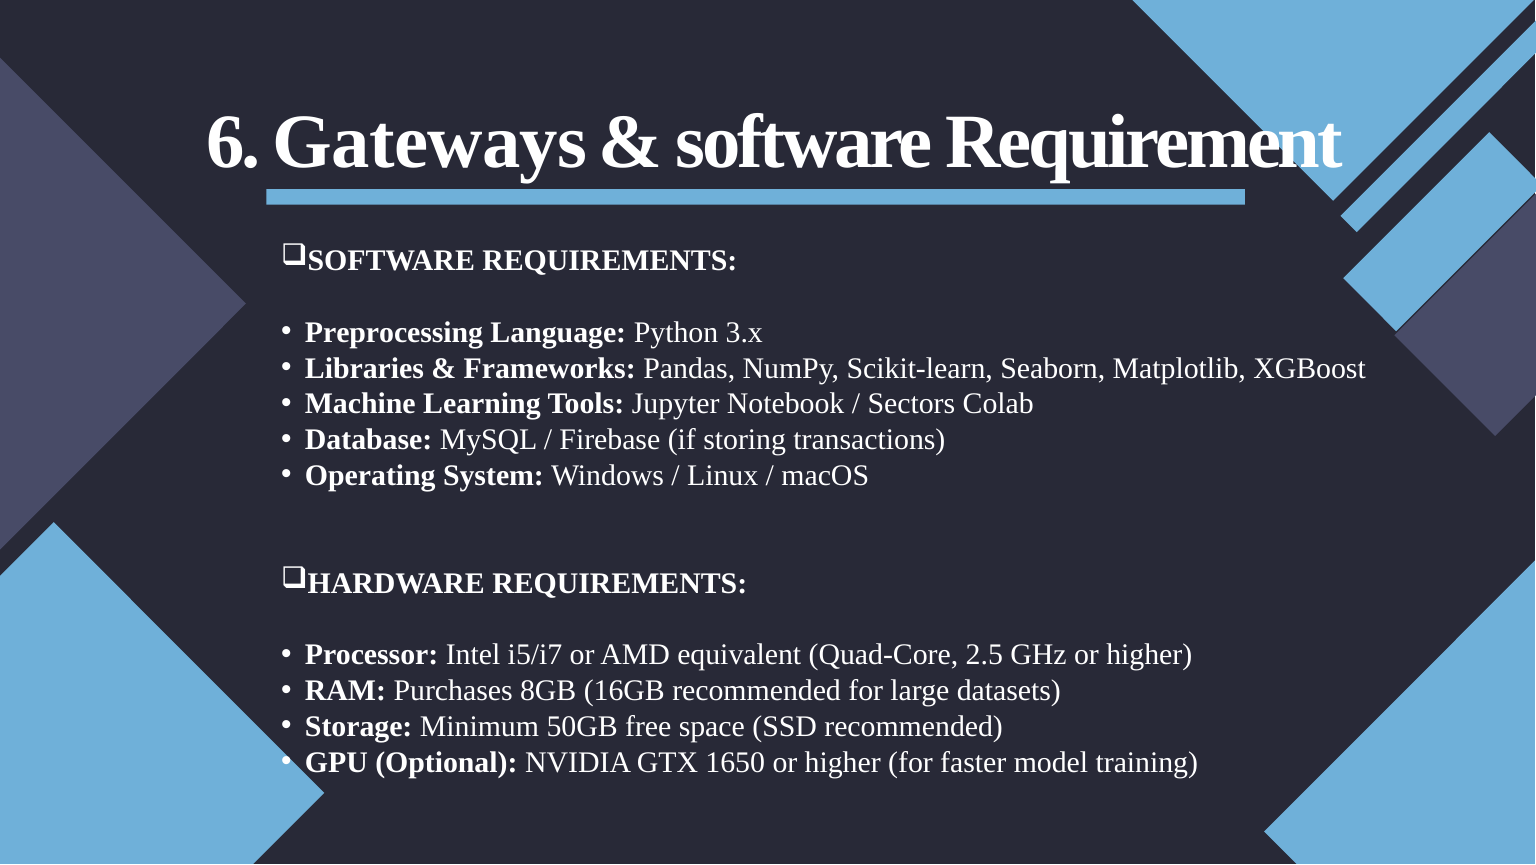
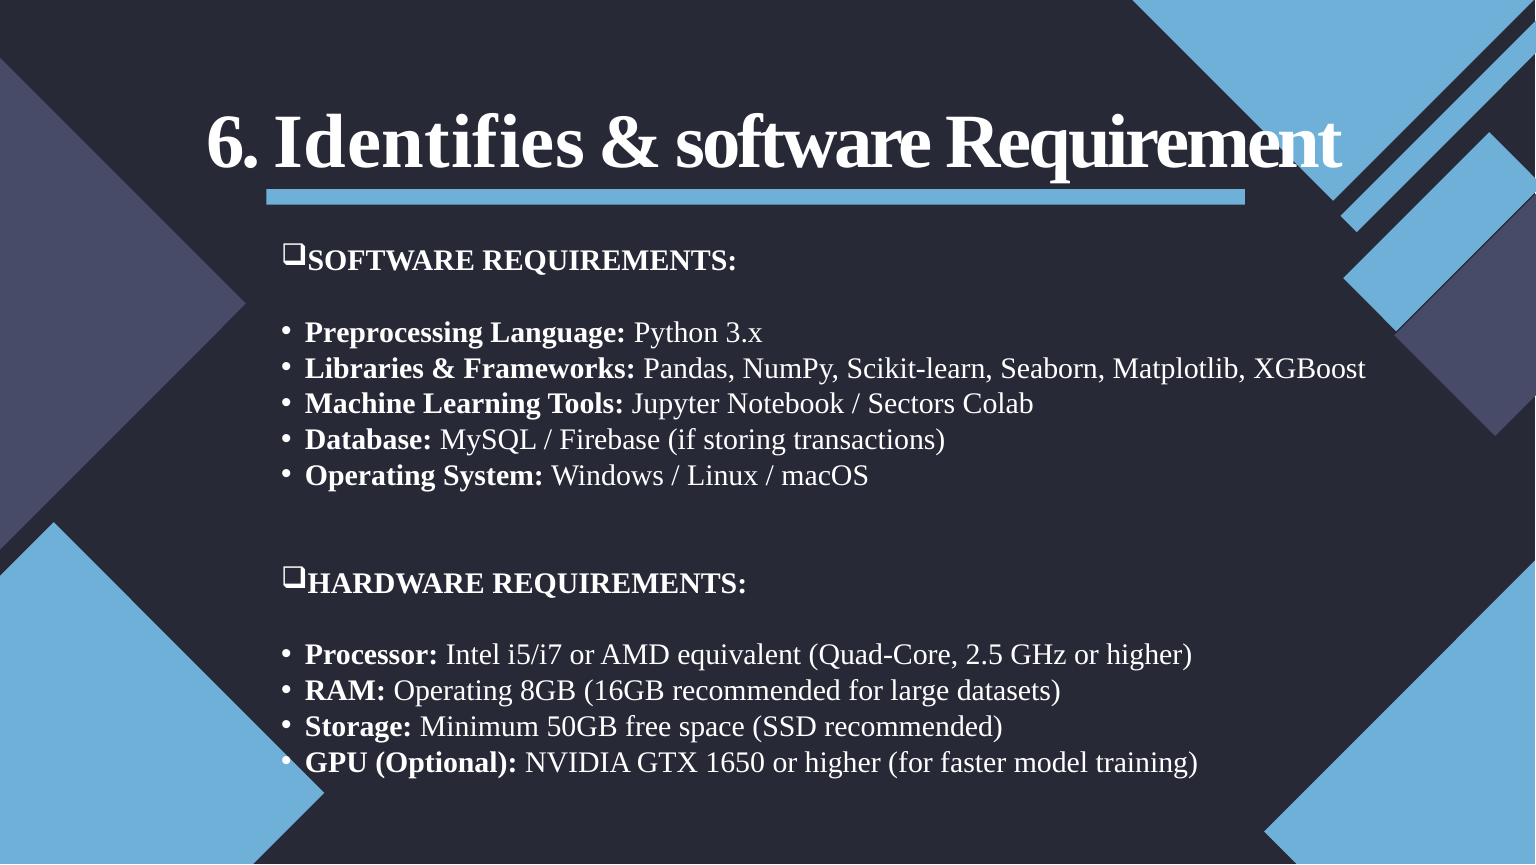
Gateways: Gateways -> Identifies
RAM Purchases: Purchases -> Operating
